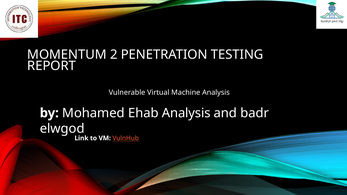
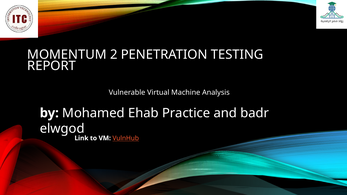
Ehab Analysis: Analysis -> Practice
